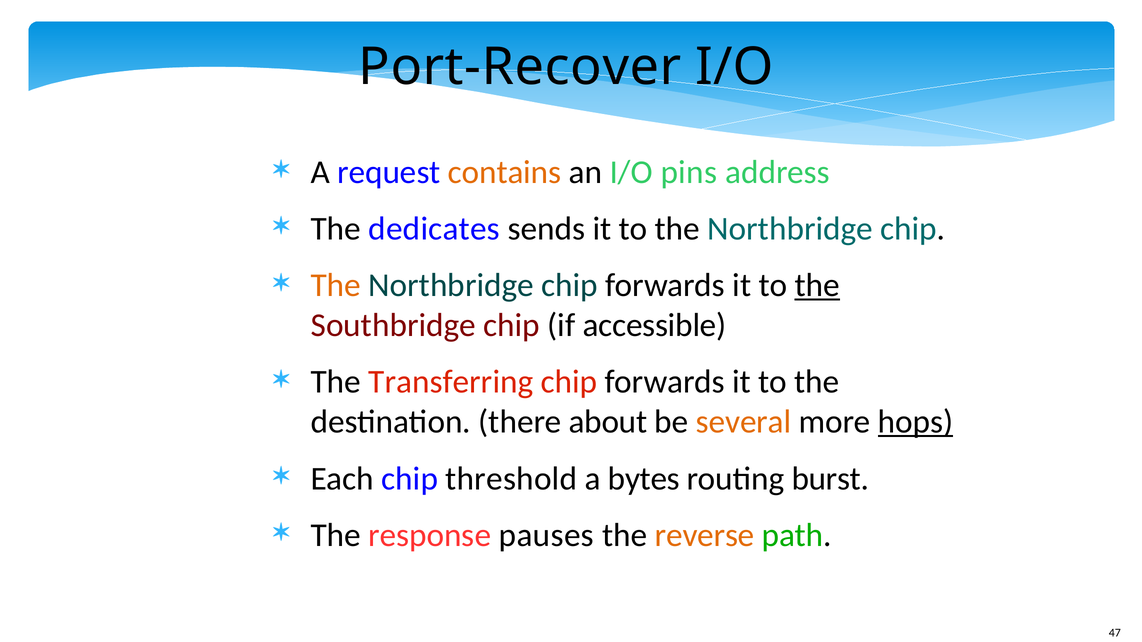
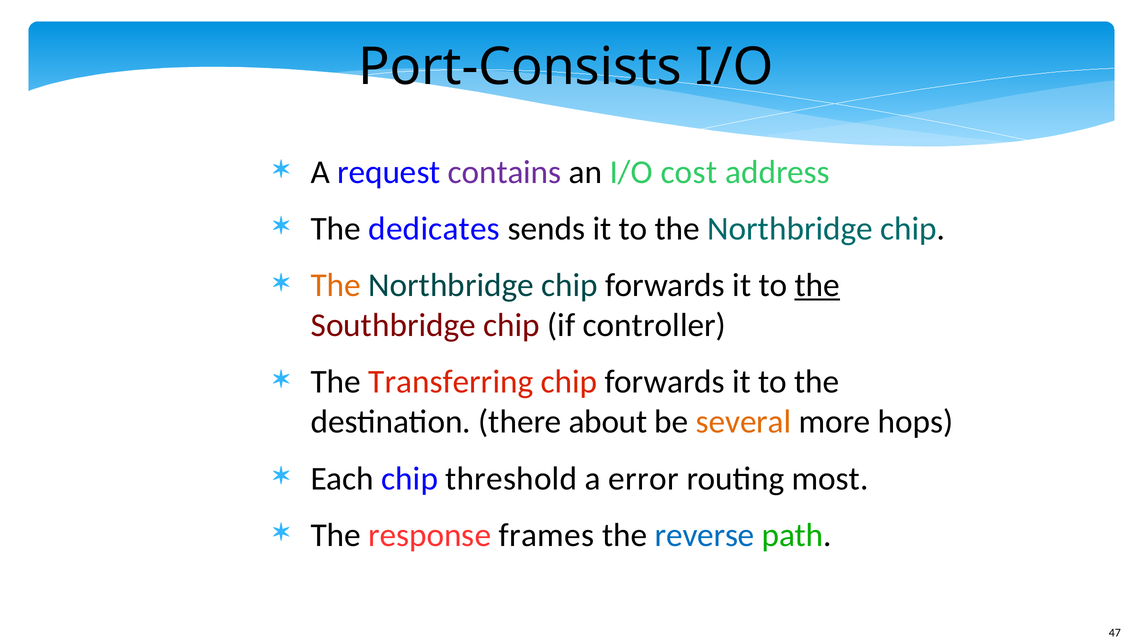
Port-Recover: Port-Recover -> Port-Consists
contains colour: orange -> purple
pins: pins -> cost
accessible: accessible -> controller
hops underline: present -> none
bytes: bytes -> error
burst: burst -> most
pauses: pauses -> frames
reverse colour: orange -> blue
